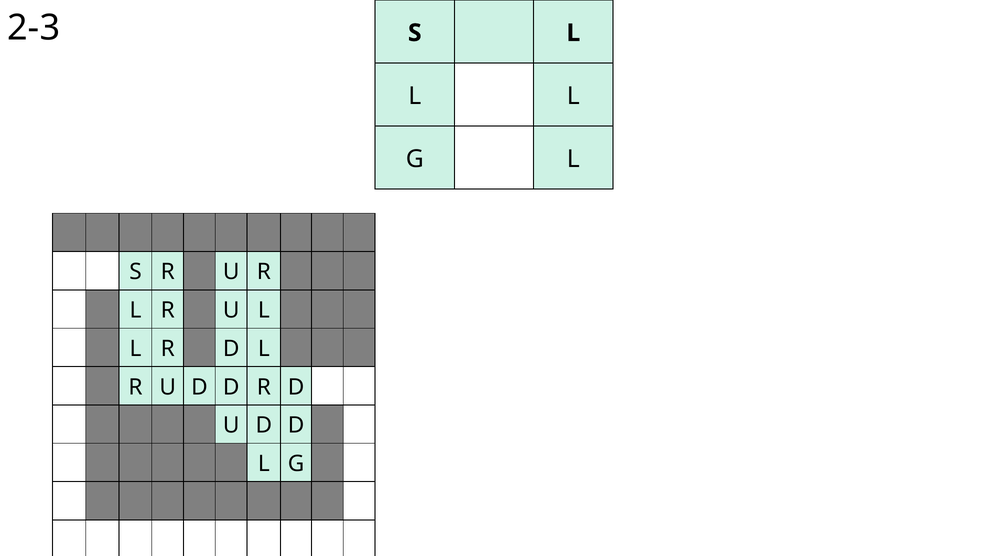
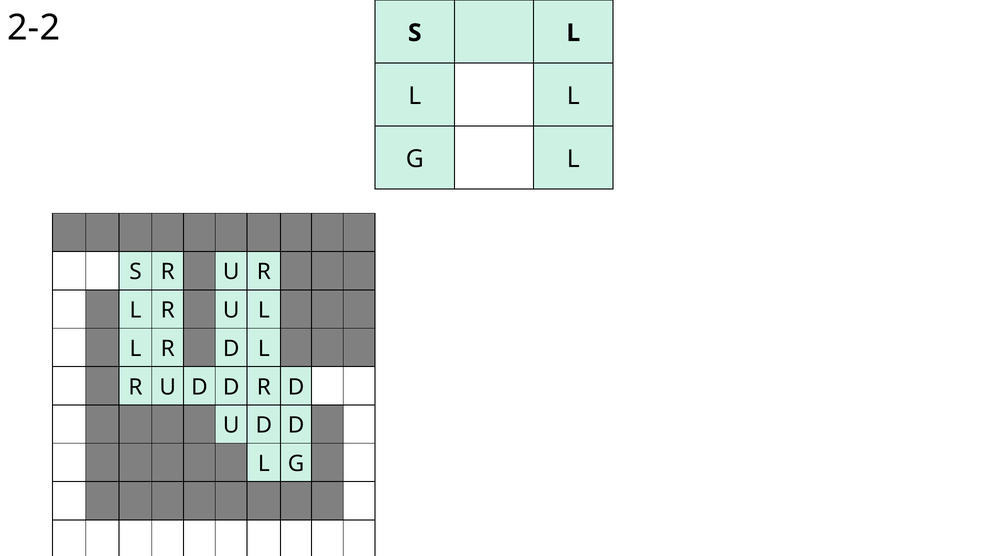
2-3: 2-3 -> 2-2
